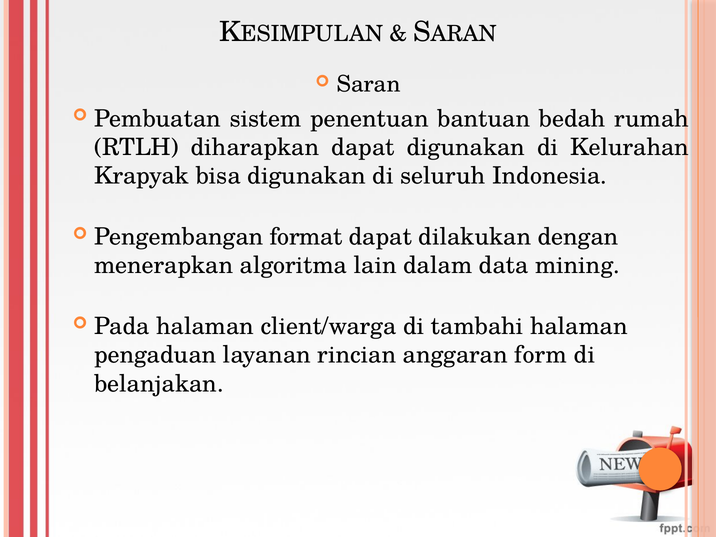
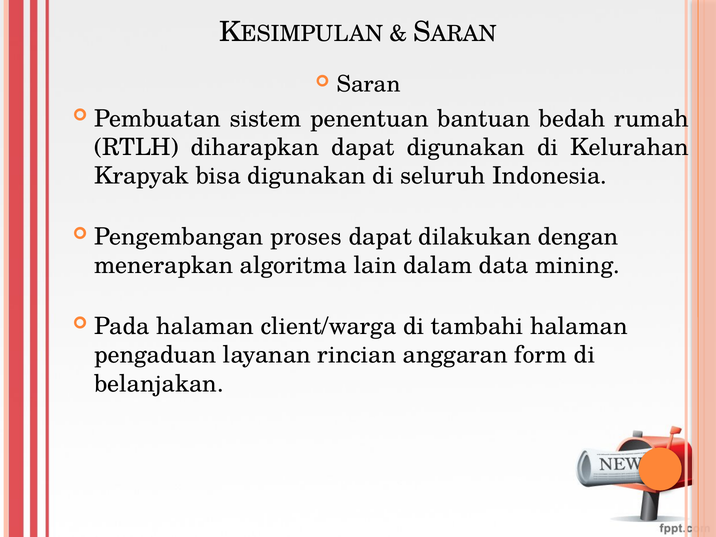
format: format -> proses
